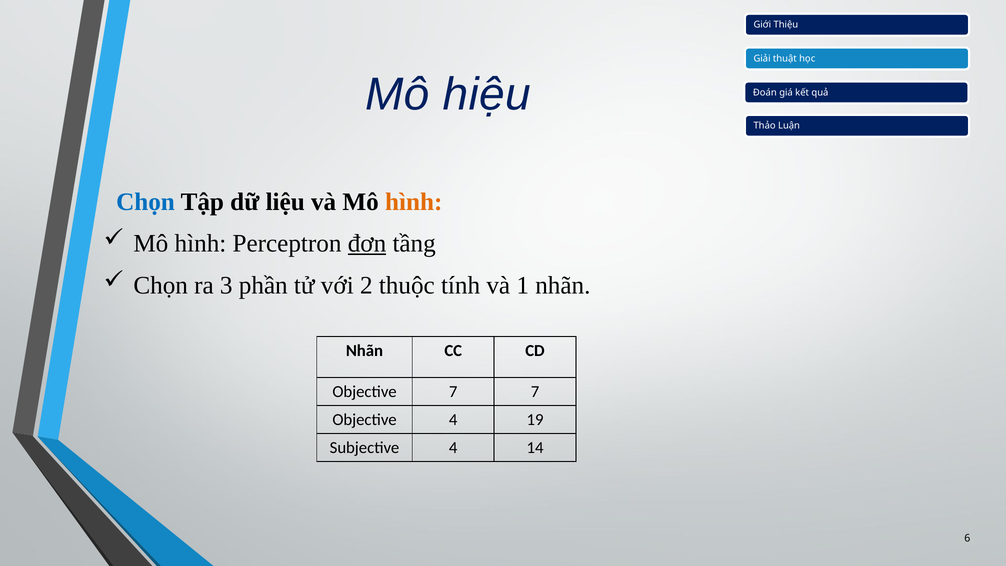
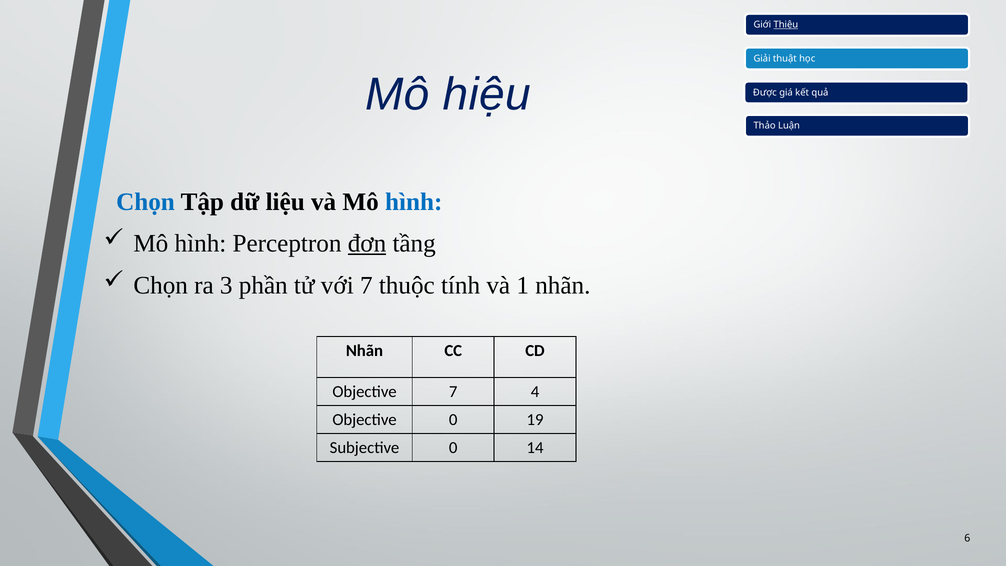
Thiệu underline: none -> present
Đoán: Đoán -> Được
hình at (414, 202) colour: orange -> blue
với 2: 2 -> 7
7 7: 7 -> 4
Objective 4: 4 -> 0
Subjective 4: 4 -> 0
